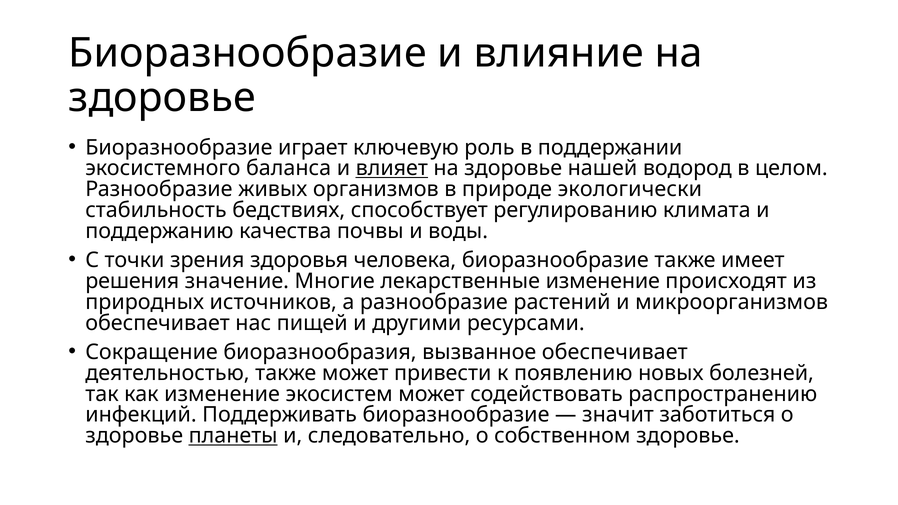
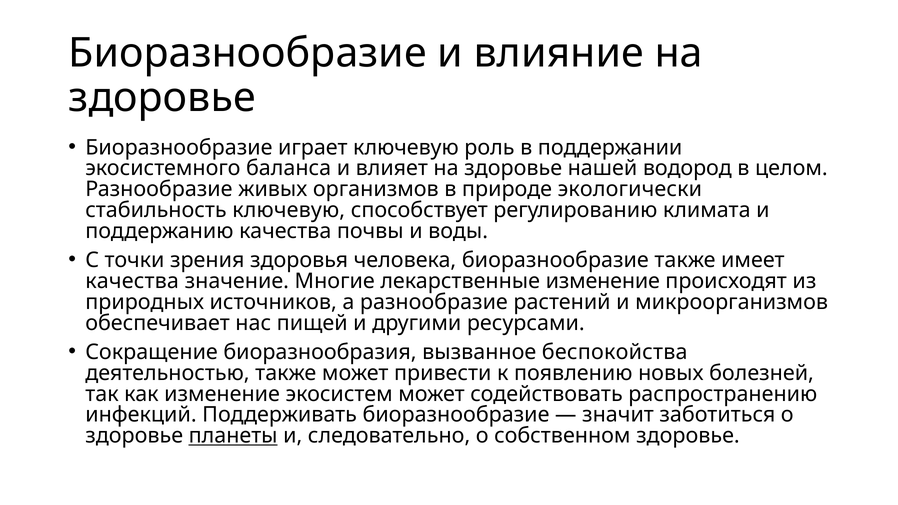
влияет underline: present -> none
стабильность бедствиях: бедствиях -> ключевую
решения at (132, 281): решения -> качества
вызванное обеспечивает: обеспечивает -> беспокойства
